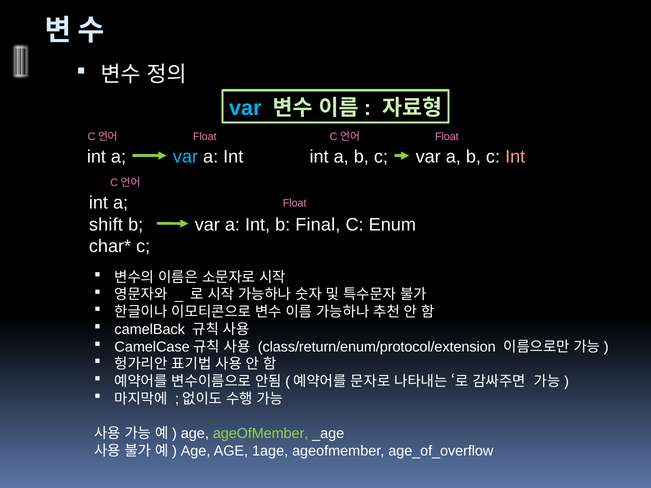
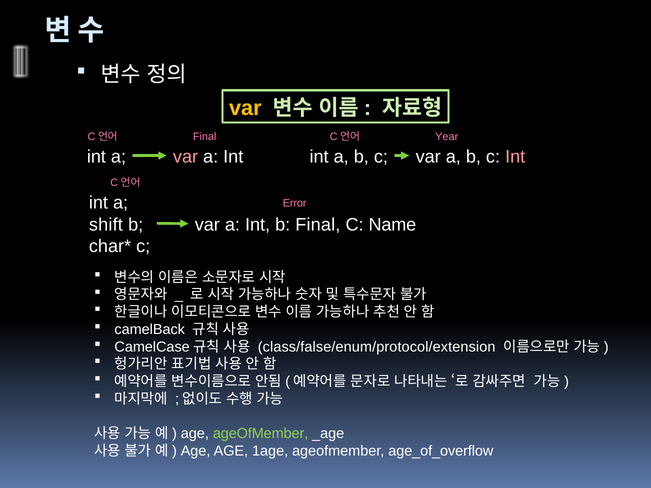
var at (245, 108) colour: light blue -> yellow
Float at (205, 137): Float -> Final
Float at (447, 137): Float -> Year
var at (186, 157) colour: light blue -> pink
Float at (295, 203): Float -> Error
Enum: Enum -> Name
class/return/enum/protocol/extension: class/return/enum/protocol/extension -> class/false/enum/protocol/extension
